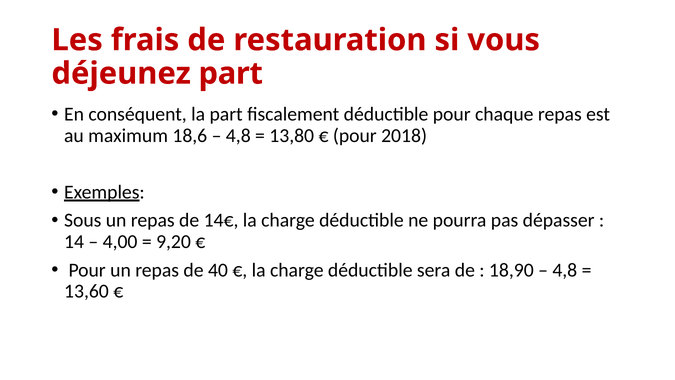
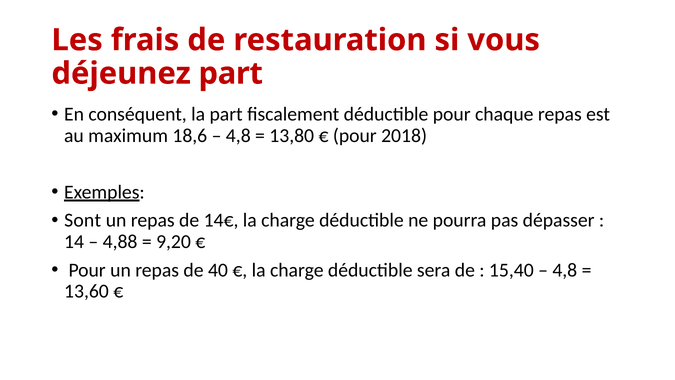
Sous: Sous -> Sont
4,00: 4,00 -> 4,88
18,90: 18,90 -> 15,40
